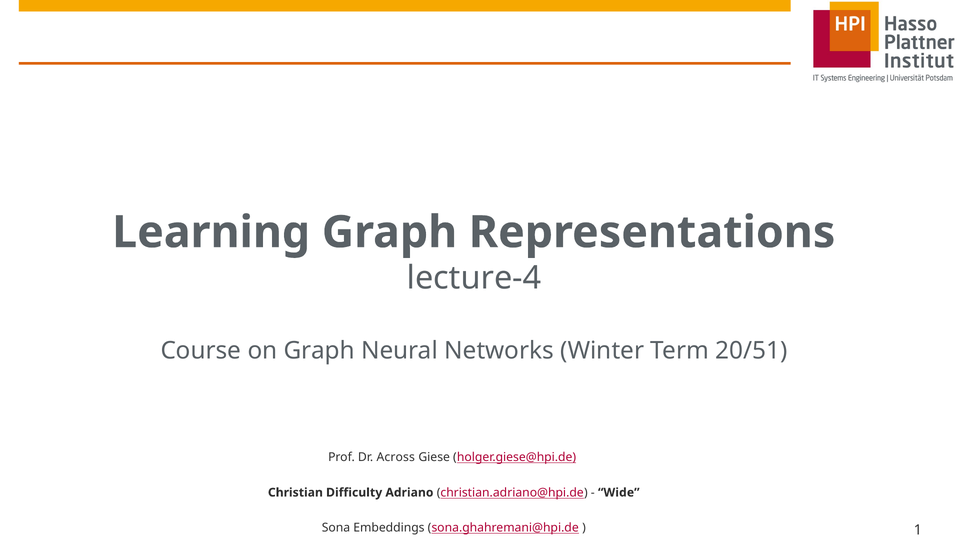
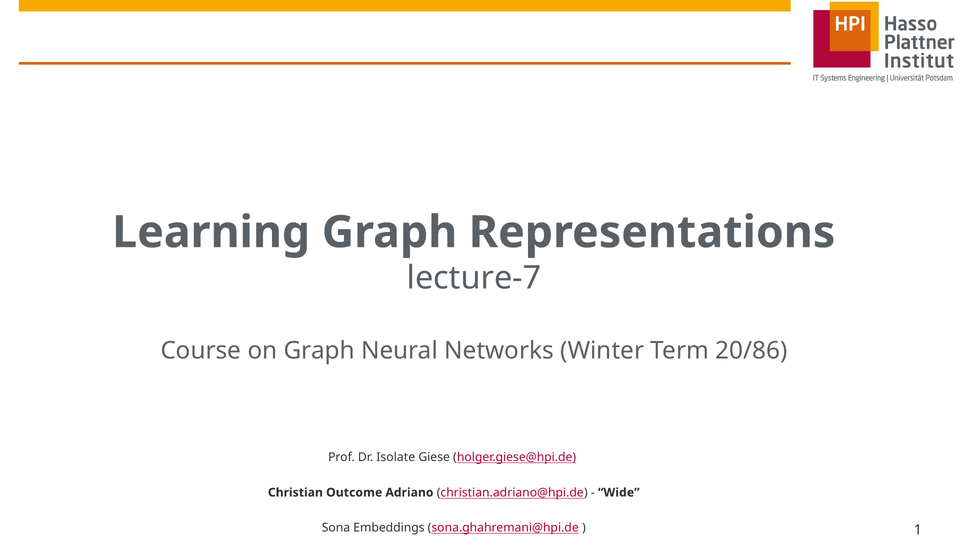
lecture-4: lecture-4 -> lecture-7
20/51: 20/51 -> 20/86
Across: Across -> Isolate
Difficulty: Difficulty -> Outcome
